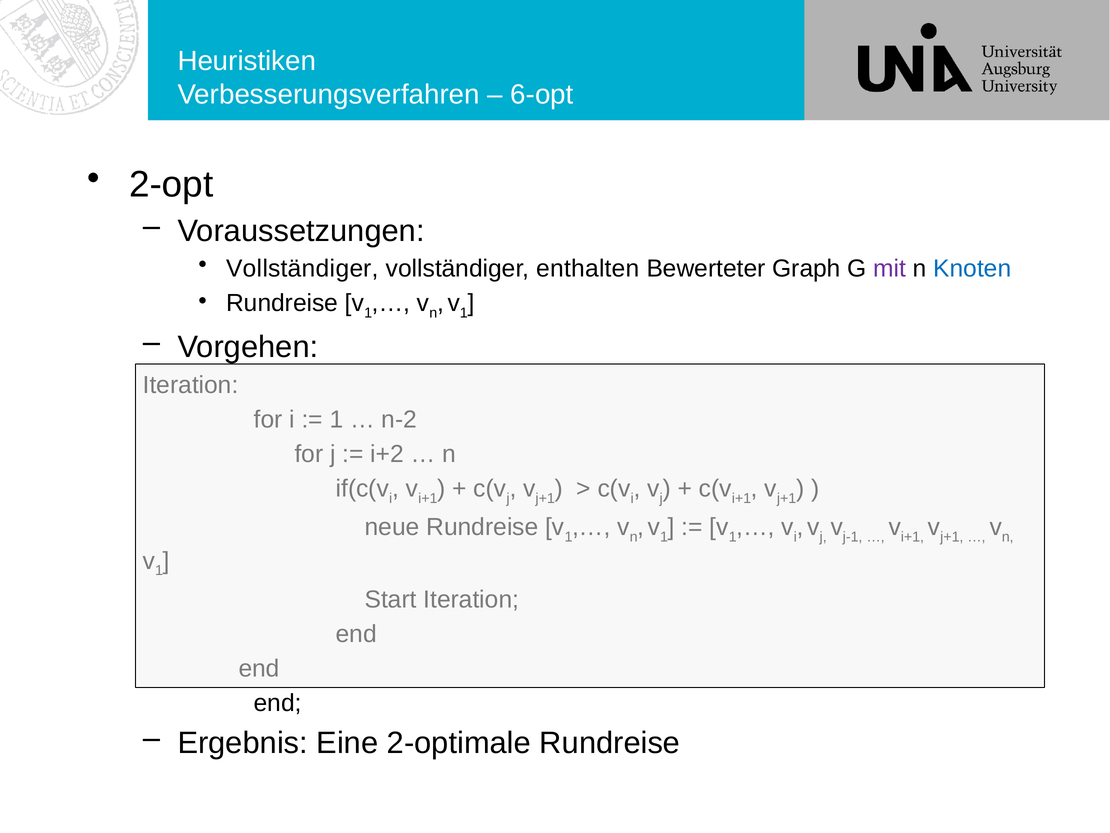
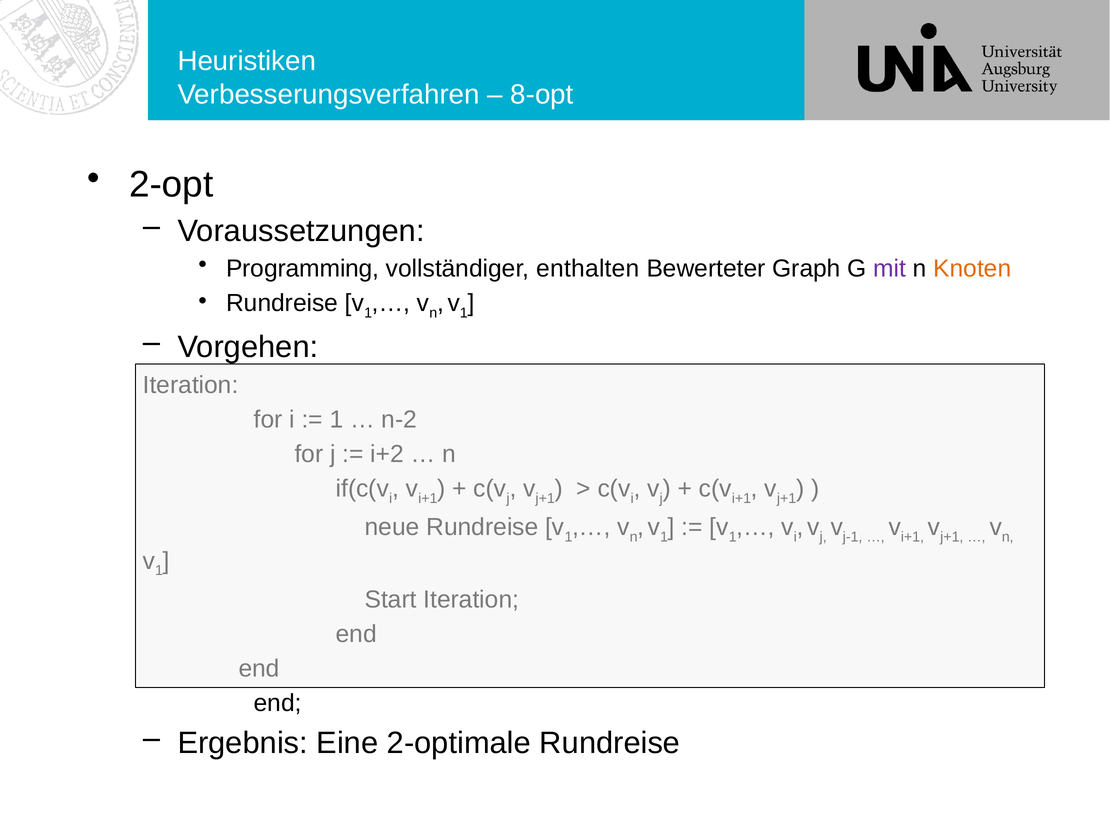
6-opt: 6-opt -> 8-opt
Vollständiger at (303, 269): Vollständiger -> Programming
Knoten colour: blue -> orange
